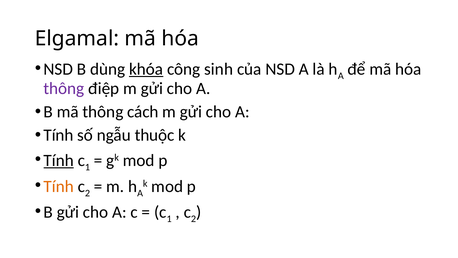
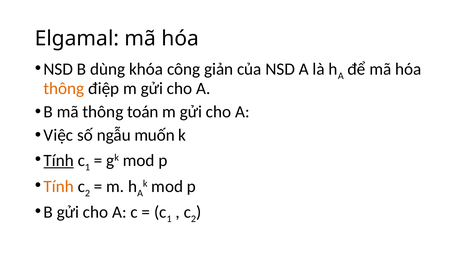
khóa underline: present -> none
sinh: sinh -> giản
thông at (64, 88) colour: purple -> orange
cách: cách -> toán
Tính at (58, 135): Tính -> Việc
thuộc: thuộc -> muốn
